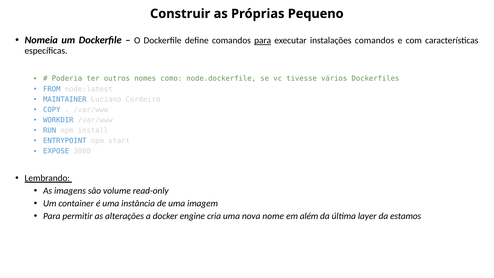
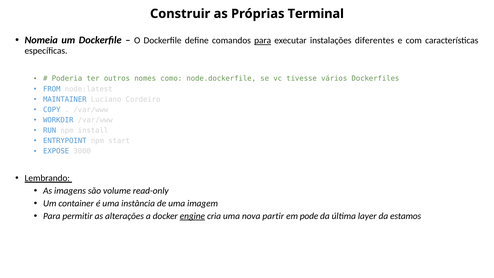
Pequeno: Pequeno -> Terminal
instalações comandos: comandos -> diferentes
engine underline: none -> present
nome: nome -> partir
além: além -> pode
